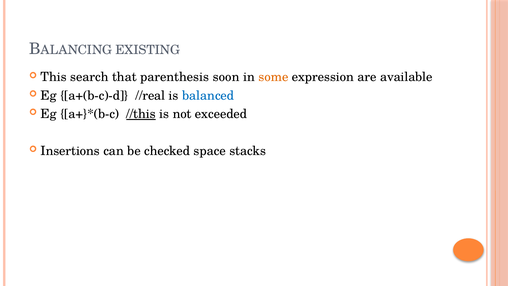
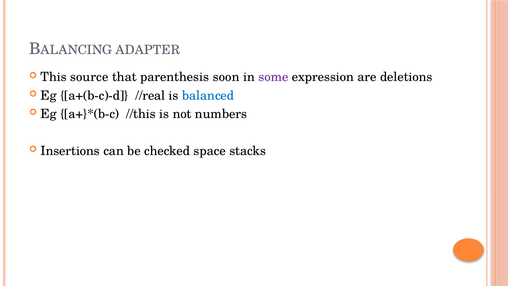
EXISTING: EXISTING -> ADAPTER
search: search -> source
some colour: orange -> purple
available: available -> deletions
//this underline: present -> none
exceeded: exceeded -> numbers
